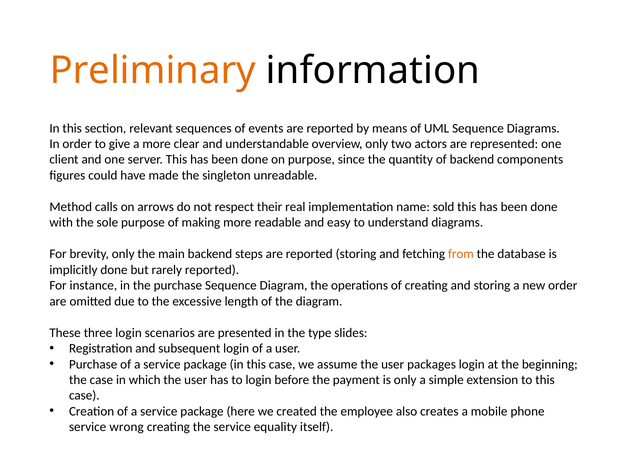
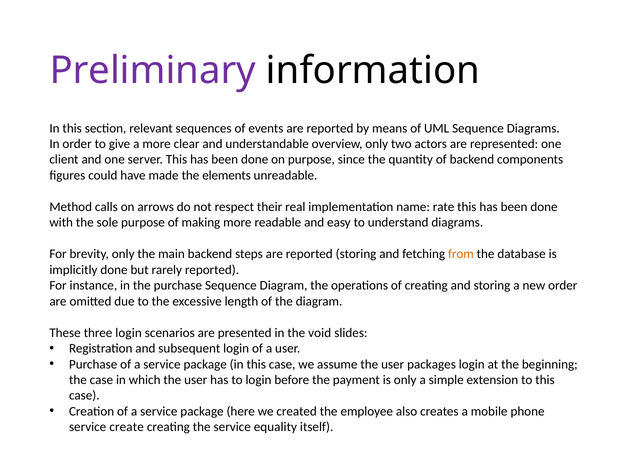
Preliminary colour: orange -> purple
singleton: singleton -> elements
sold: sold -> rate
type: type -> void
wrong: wrong -> create
